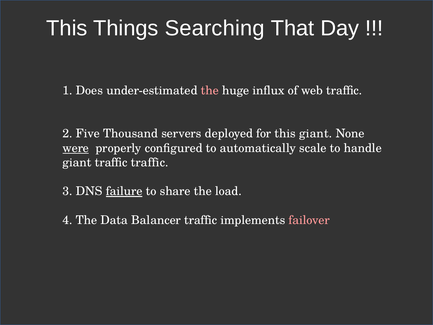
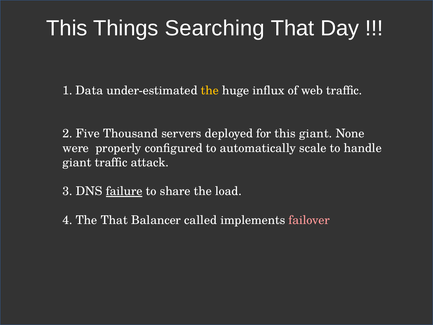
Does: Does -> Data
the at (210, 90) colour: pink -> yellow
were underline: present -> none
traffic traffic: traffic -> attack
The Data: Data -> That
Balancer traffic: traffic -> called
